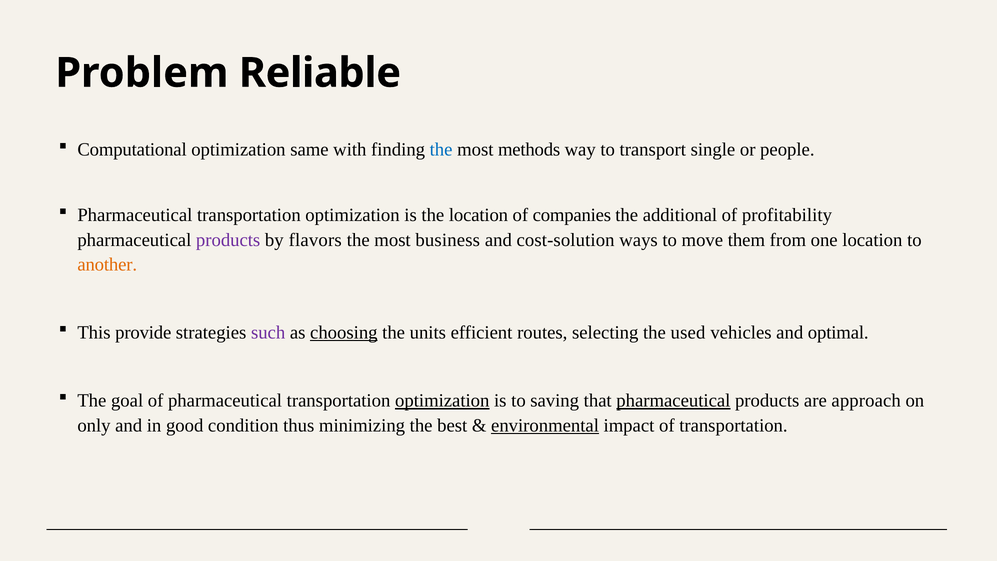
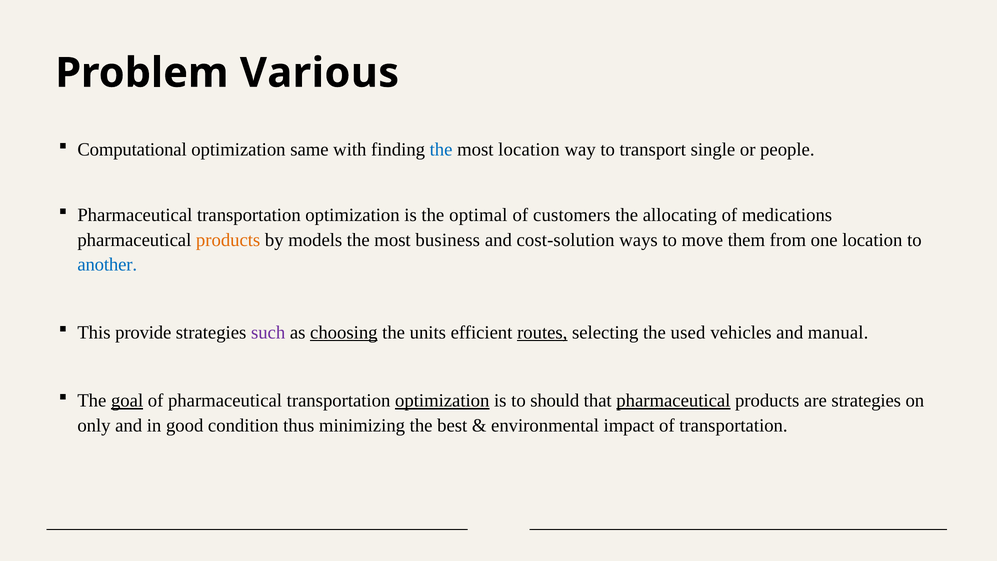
Reliable: Reliable -> Various
most methods: methods -> location
the location: location -> optimal
companies: companies -> customers
additional: additional -> allocating
profitability: profitability -> medications
products at (228, 240) colour: purple -> orange
flavors: flavors -> models
another colour: orange -> blue
routes underline: none -> present
optimal: optimal -> manual
goal underline: none -> present
saving: saving -> should
are approach: approach -> strategies
environmental underline: present -> none
